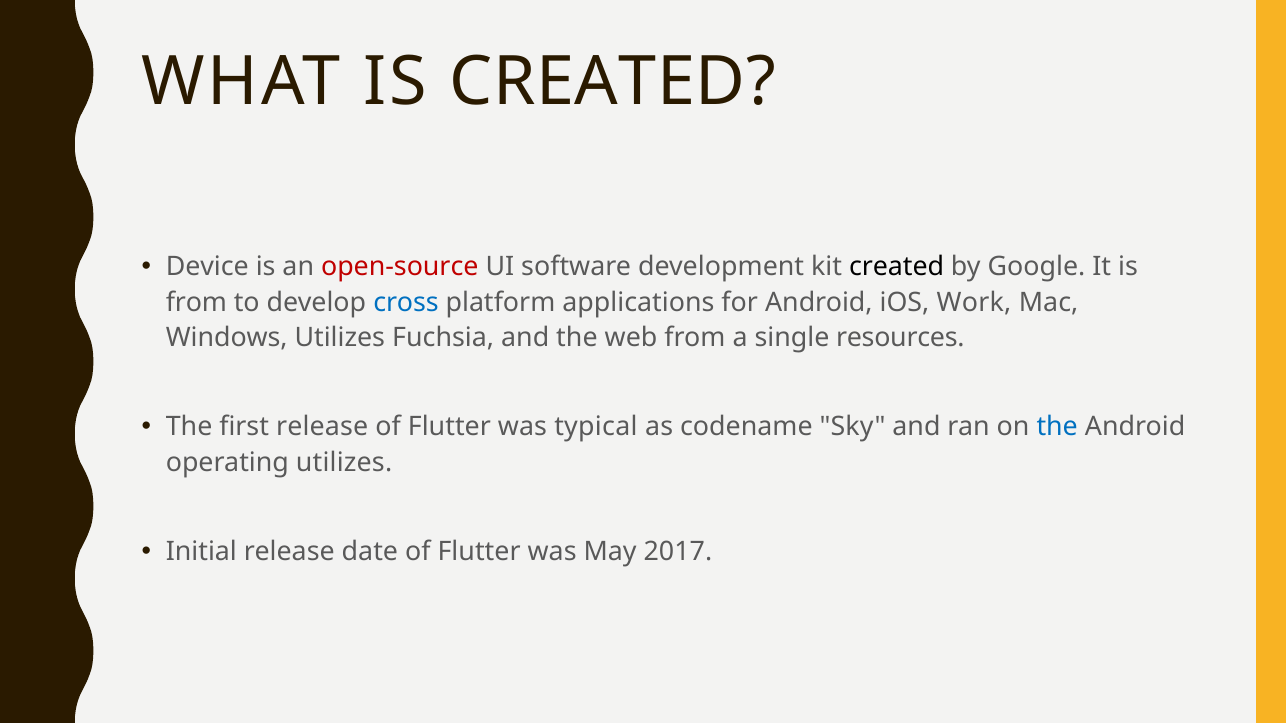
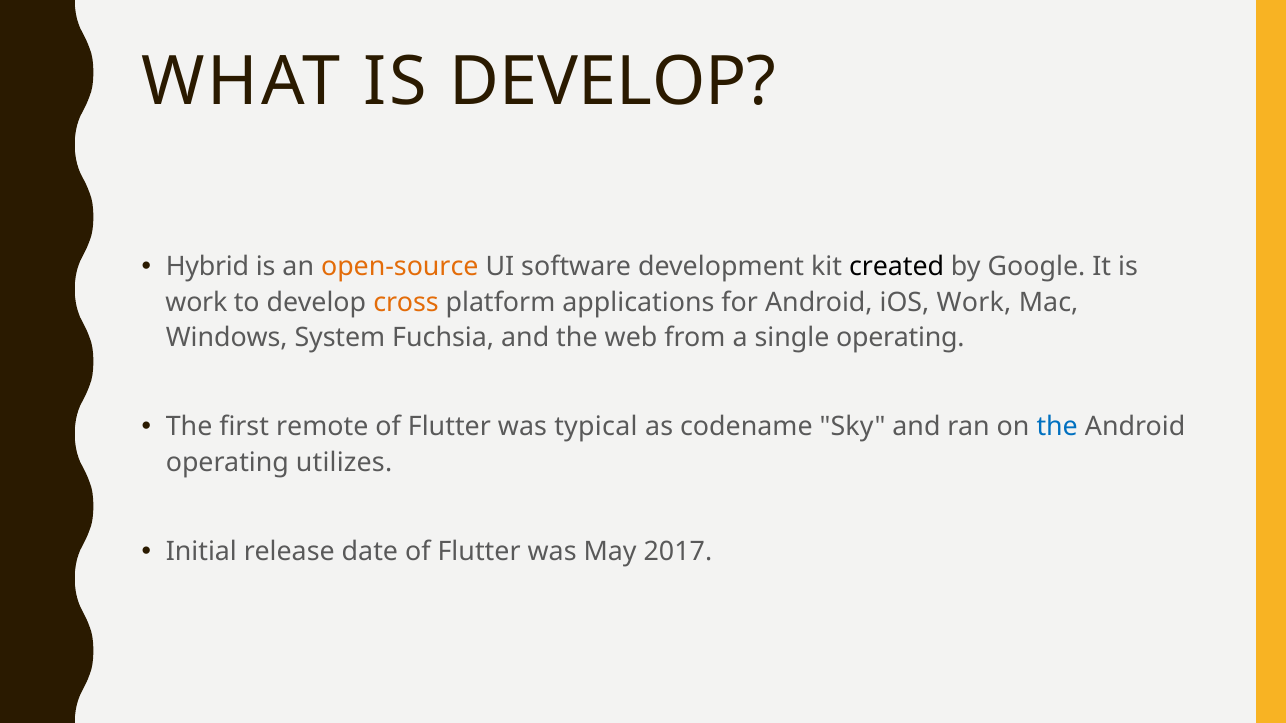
IS CREATED: CREATED -> DEVELOP
Device: Device -> Hybrid
open-source colour: red -> orange
from at (196, 302): from -> work
cross colour: blue -> orange
Windows Utilizes: Utilizes -> System
single resources: resources -> operating
first release: release -> remote
